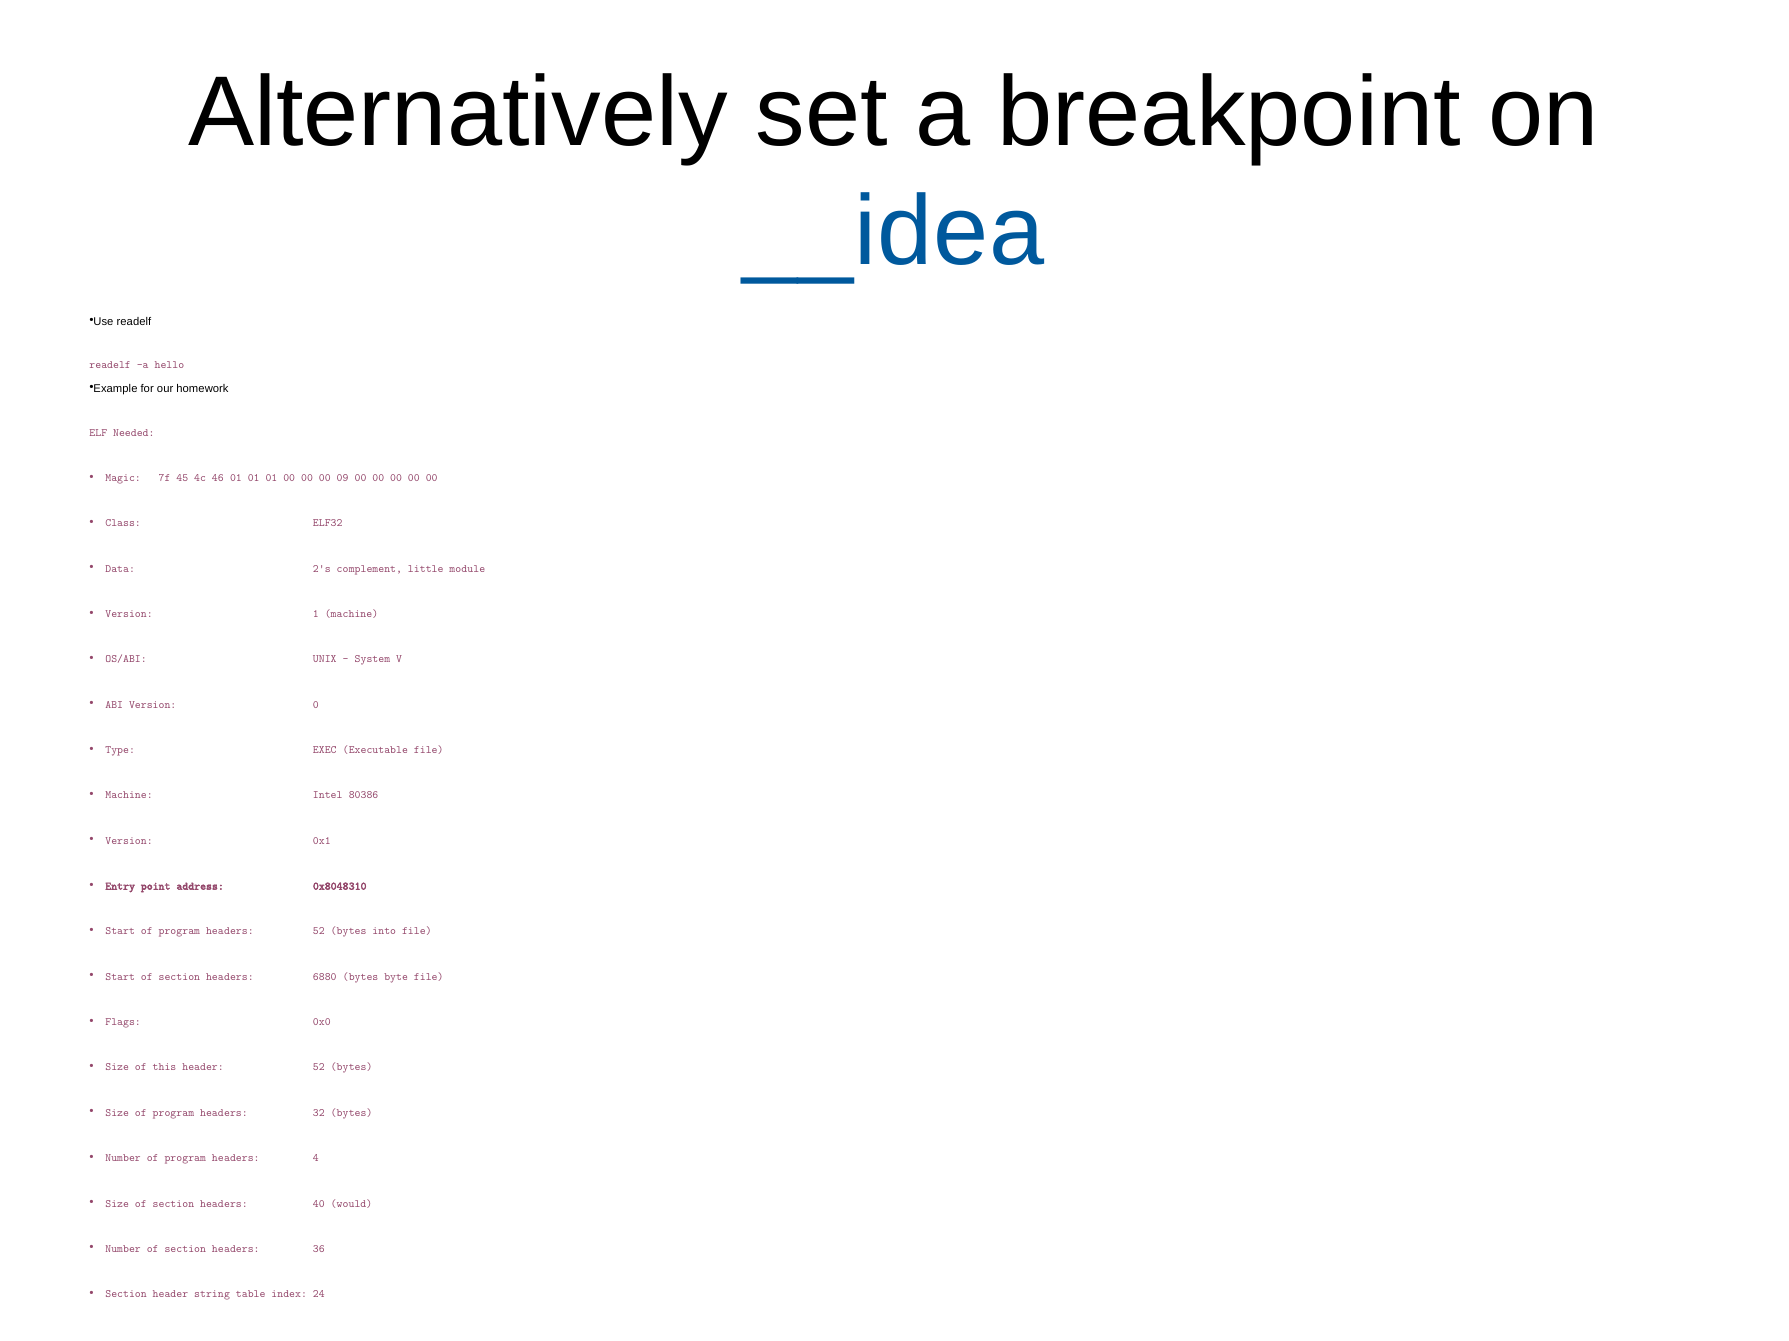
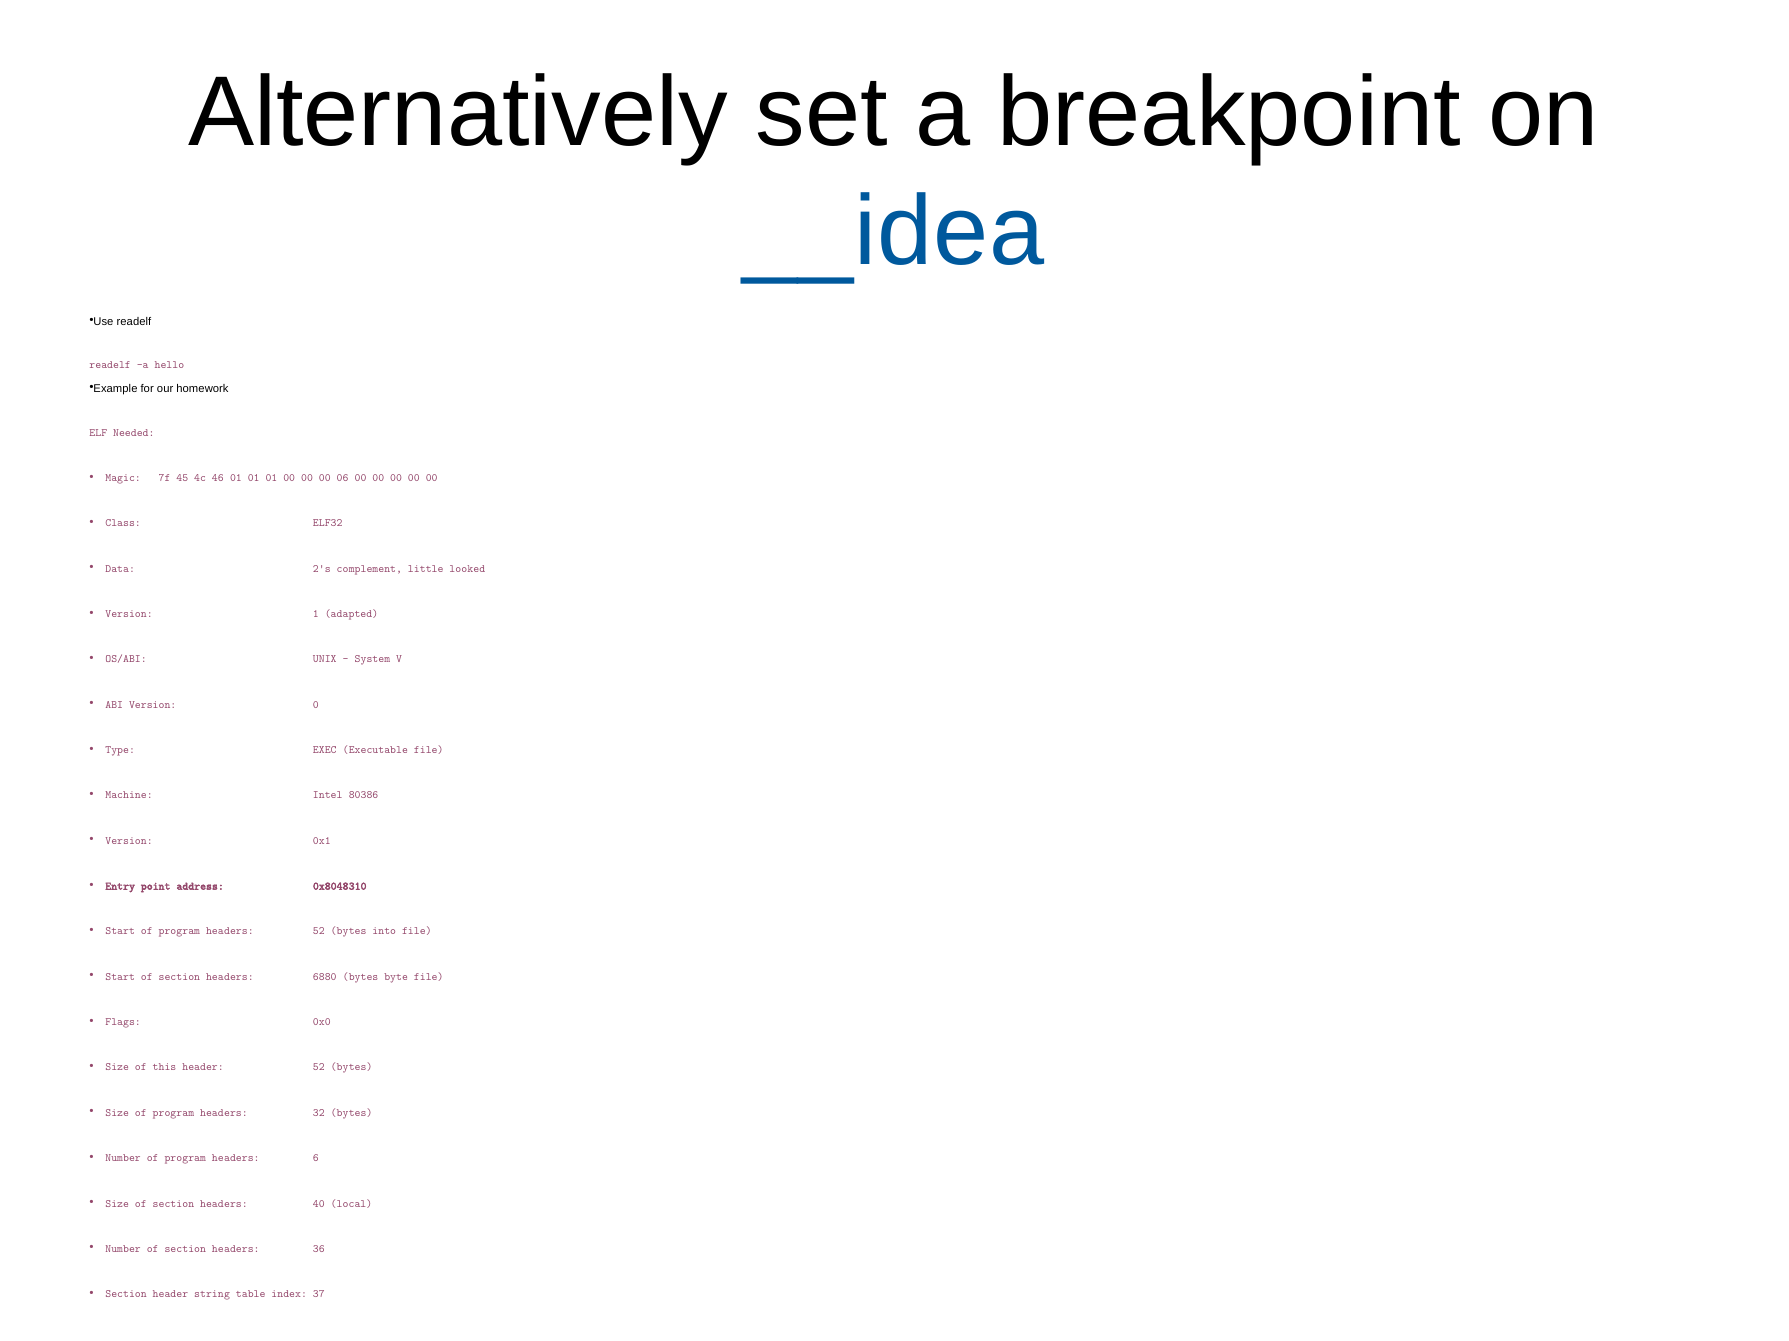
09: 09 -> 06
module: module -> looked
1 machine: machine -> adapted
4: 4 -> 6
would: would -> local
24: 24 -> 37
